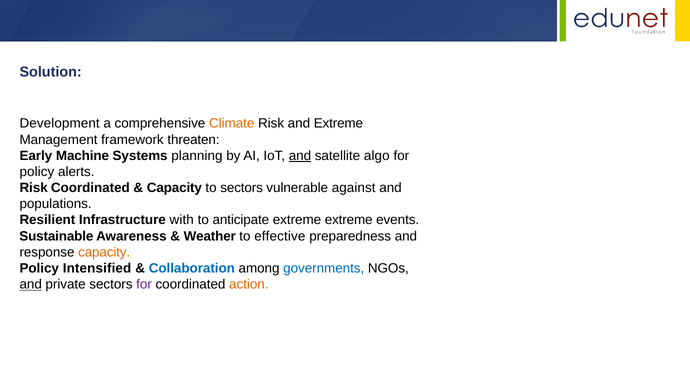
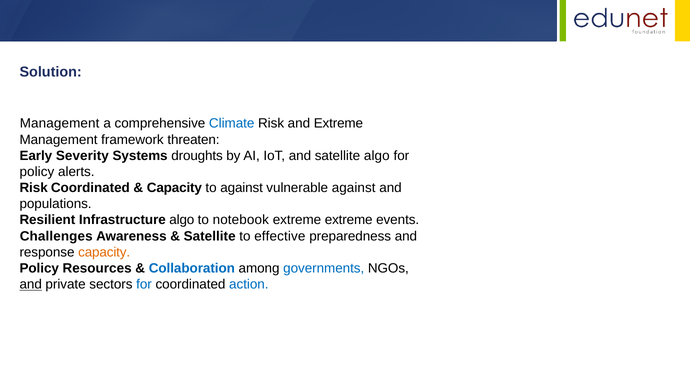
Development at (60, 124): Development -> Management
Climate colour: orange -> blue
Machine: Machine -> Severity
planning: planning -> droughts
and at (300, 156) underline: present -> none
to sectors: sectors -> against
Infrastructure with: with -> algo
anticipate: anticipate -> notebook
Sustainable: Sustainable -> Challenges
Weather at (210, 236): Weather -> Satellite
Intensified: Intensified -> Resources
for at (144, 284) colour: purple -> blue
action colour: orange -> blue
